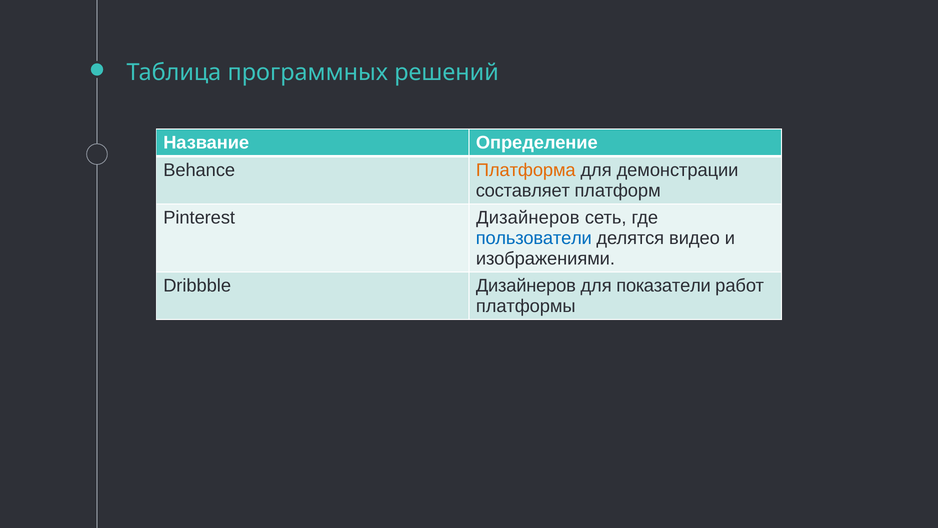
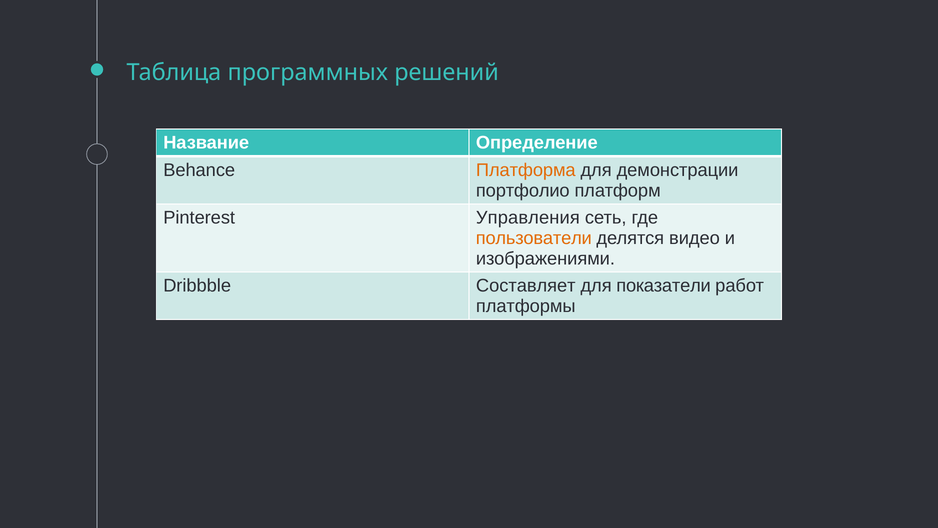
составляет: составляет -> портфолио
Pinterest Дизайнеров: Дизайнеров -> Управления
пользователи colour: blue -> orange
Dribbble Дизайнеров: Дизайнеров -> Составляет
